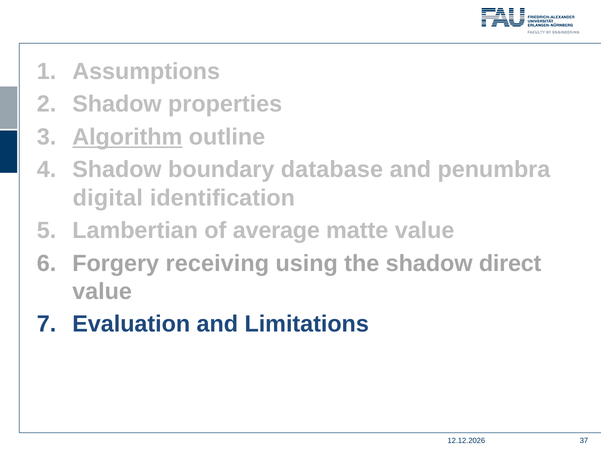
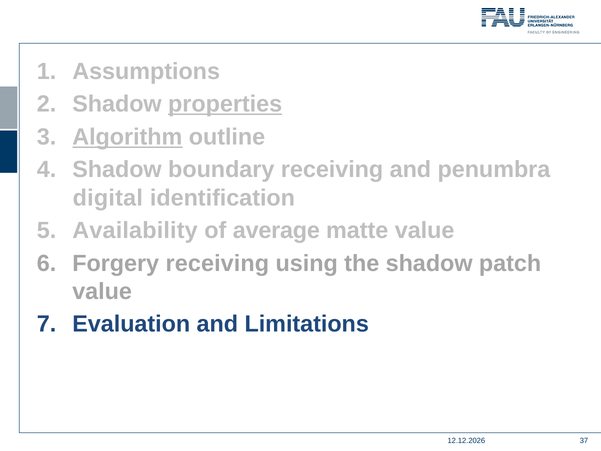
properties underline: none -> present
boundary database: database -> receiving
Lambertian: Lambertian -> Availability
direct: direct -> patch
